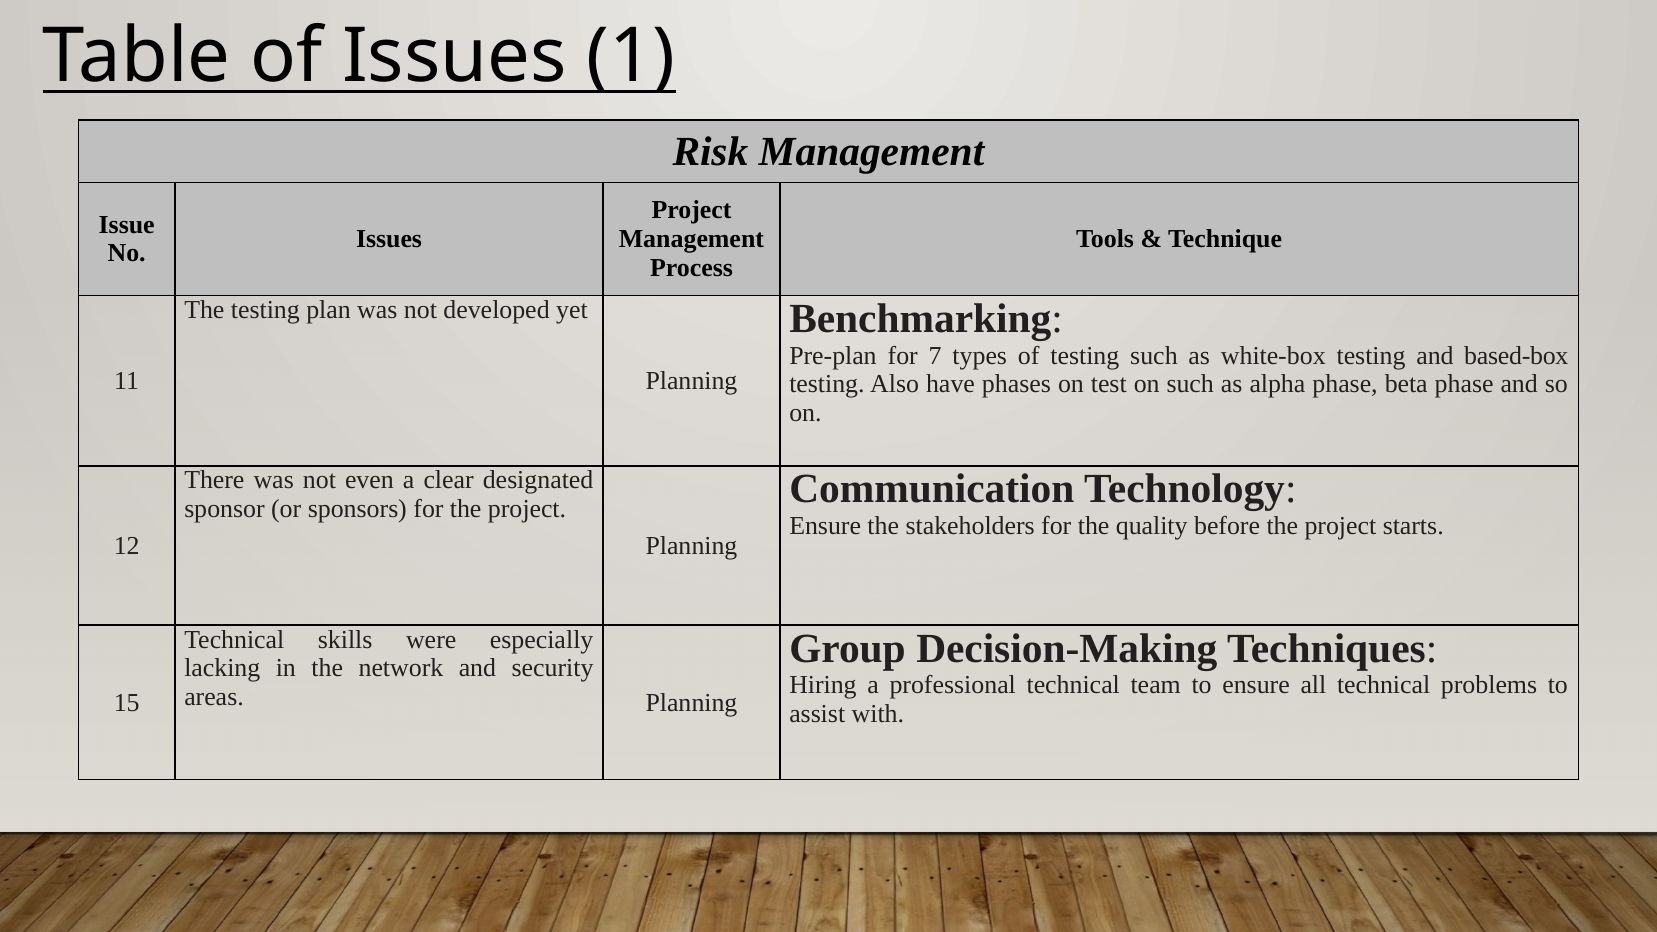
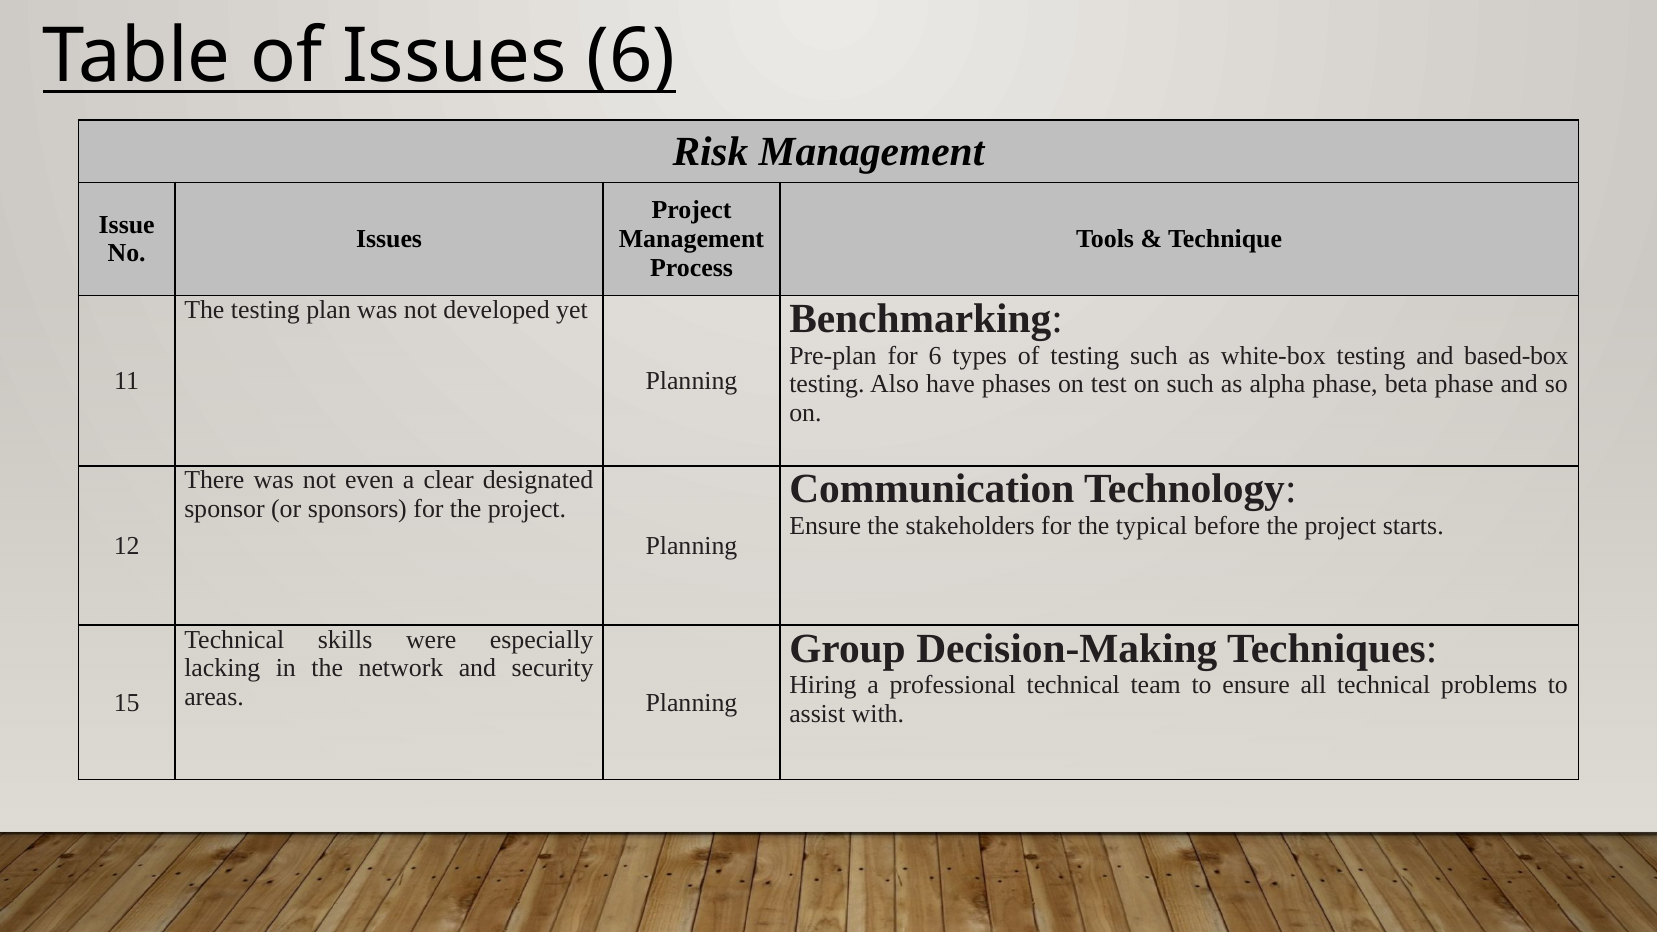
Issues 1: 1 -> 6
for 7: 7 -> 6
quality: quality -> typical
